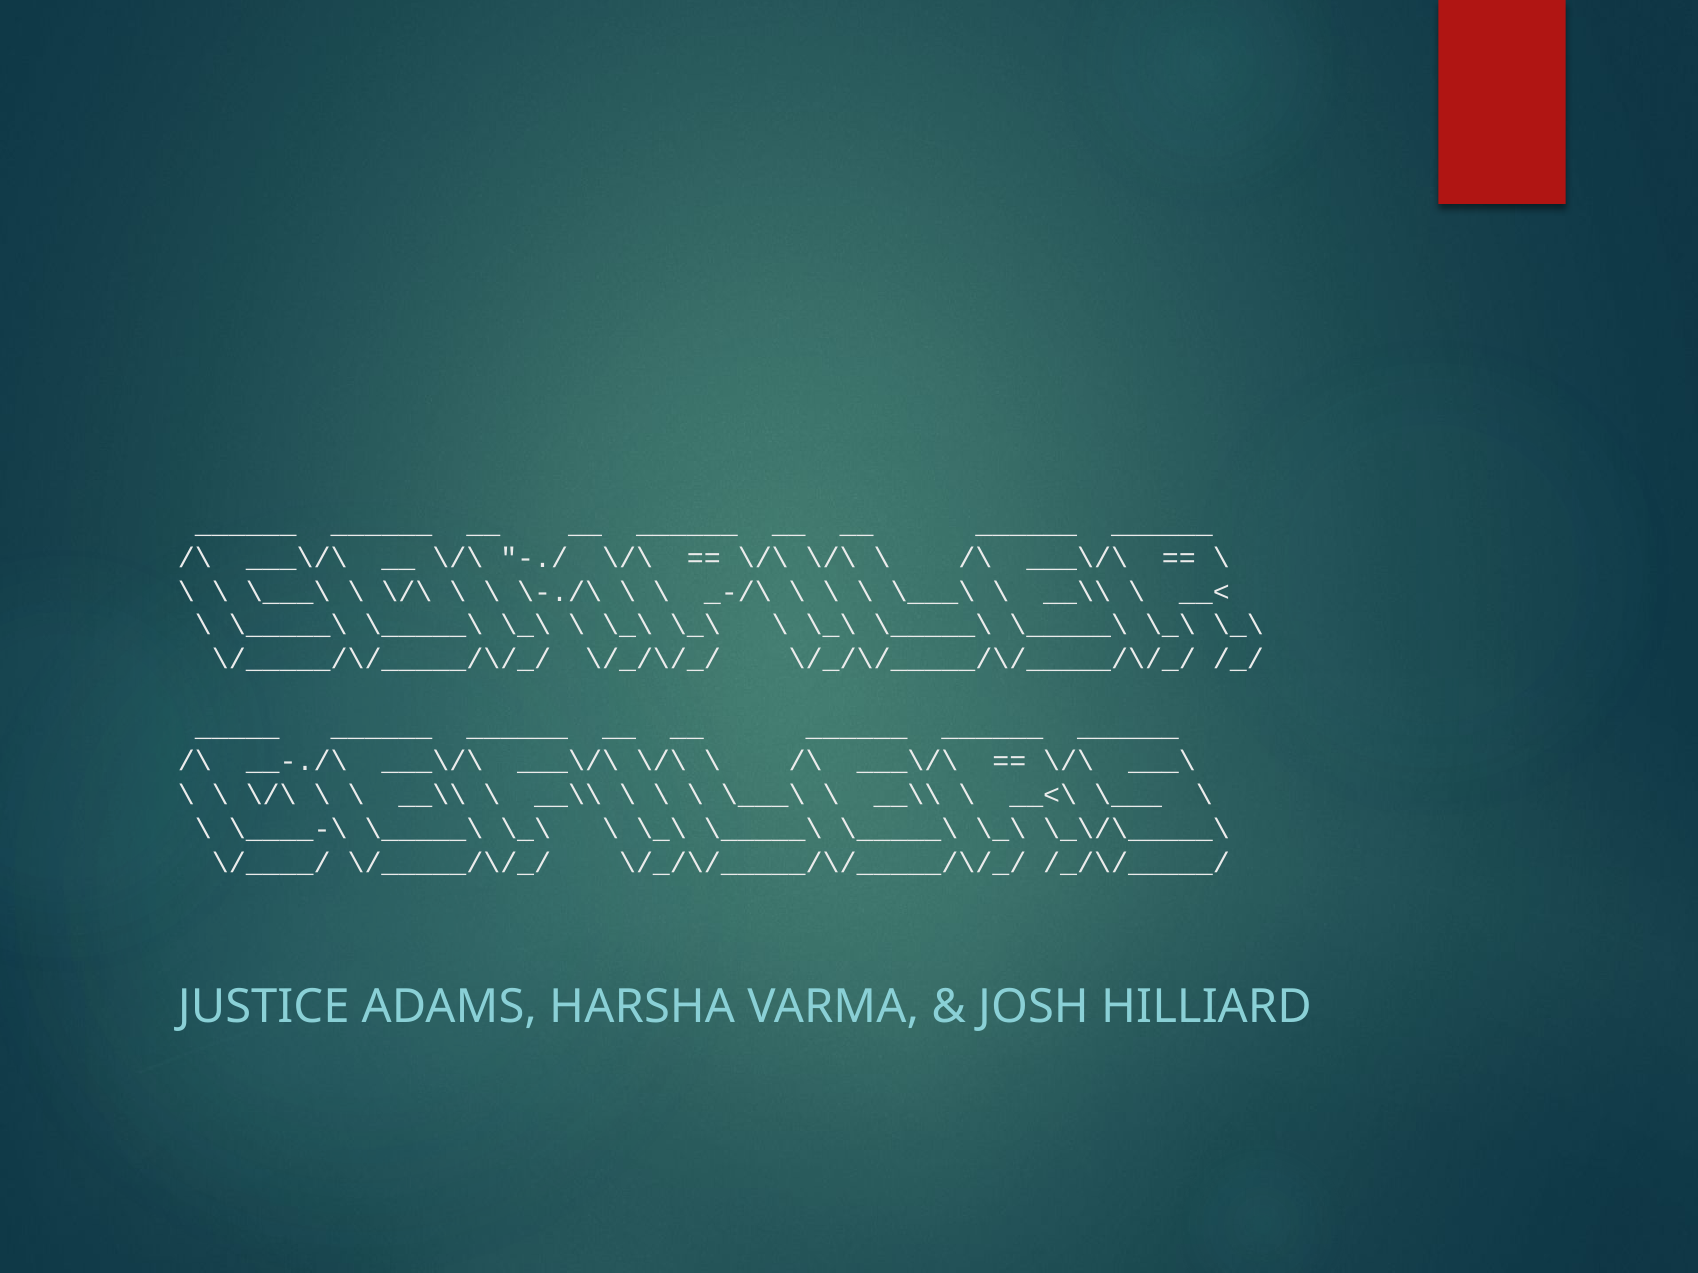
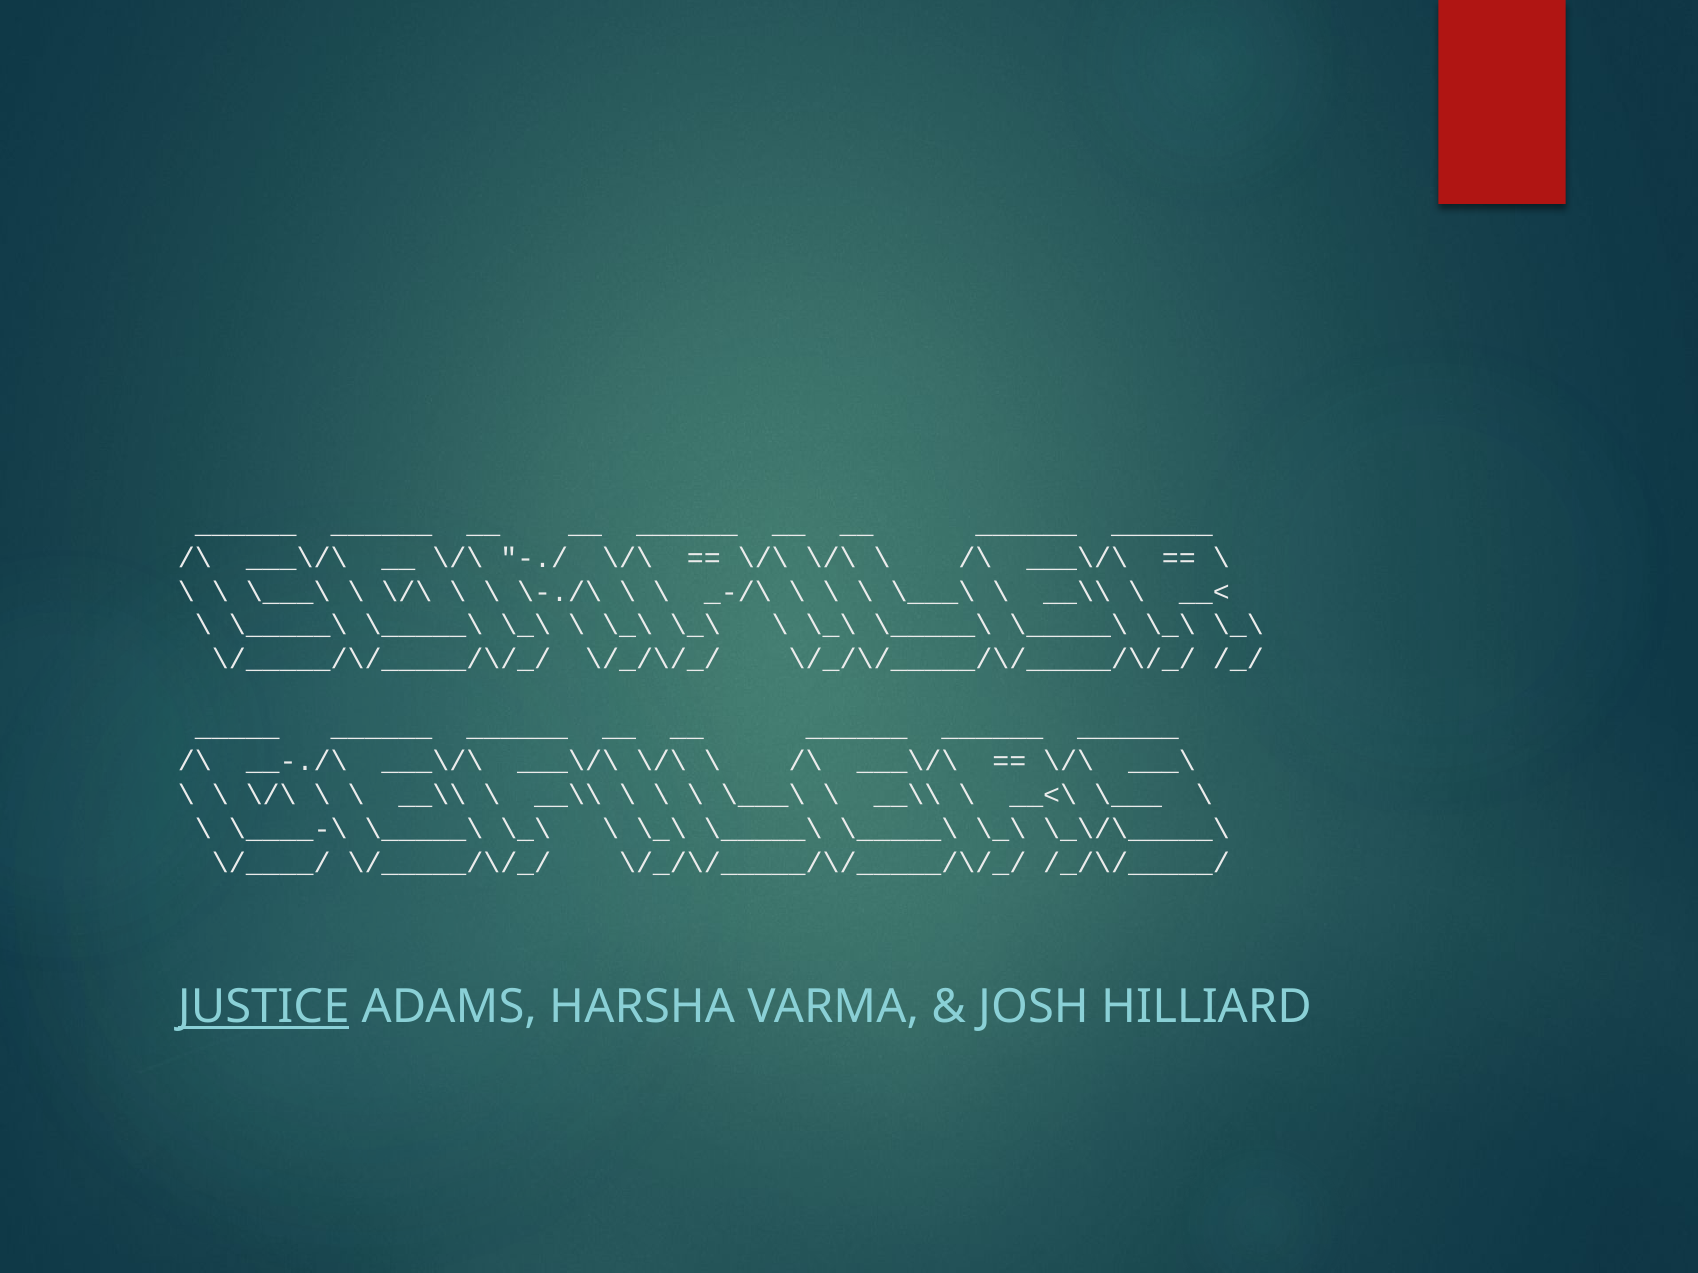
JUSTICE underline: none -> present
